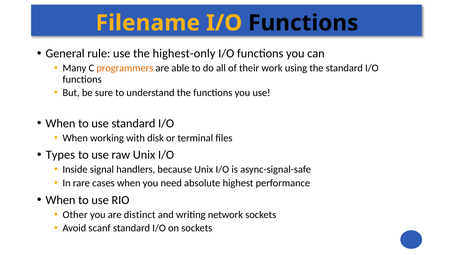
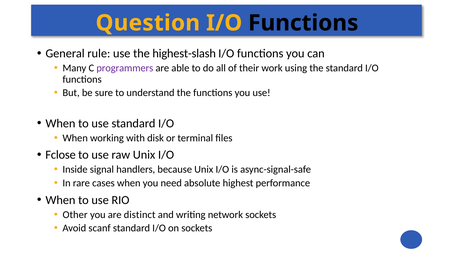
Filename: Filename -> Question
highest-only: highest-only -> highest-slash
programmers colour: orange -> purple
Types: Types -> Fclose
